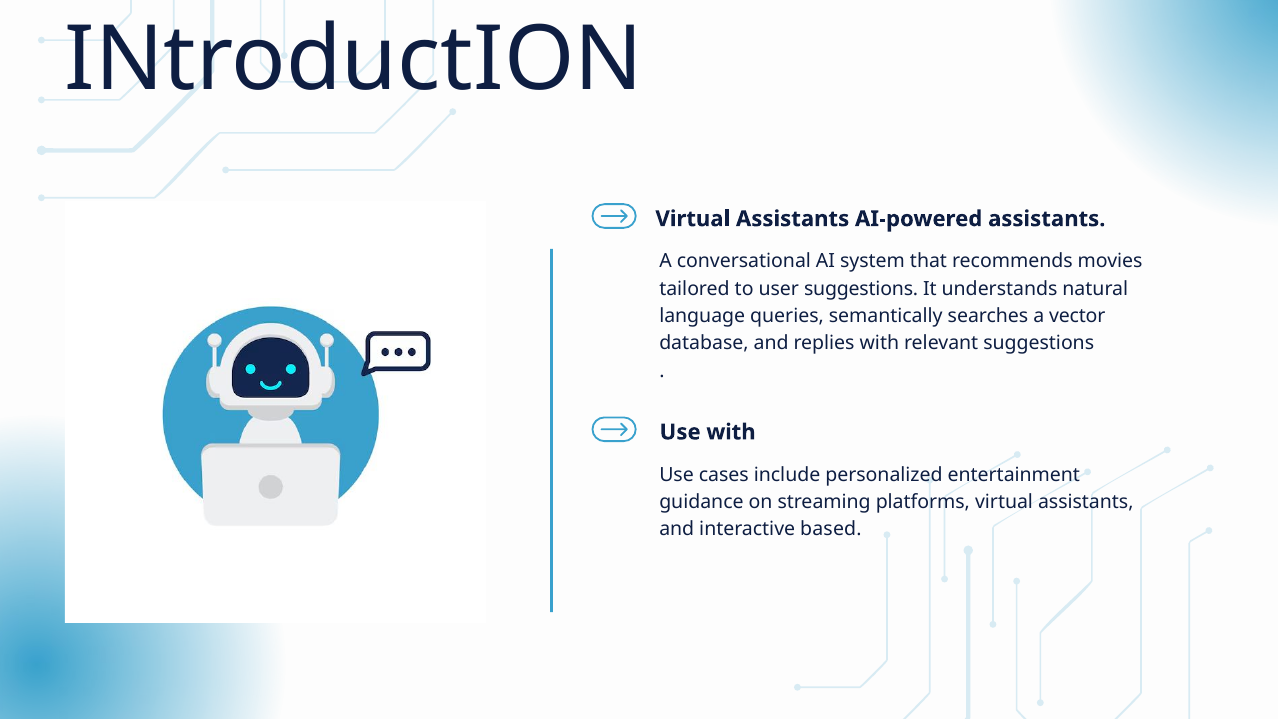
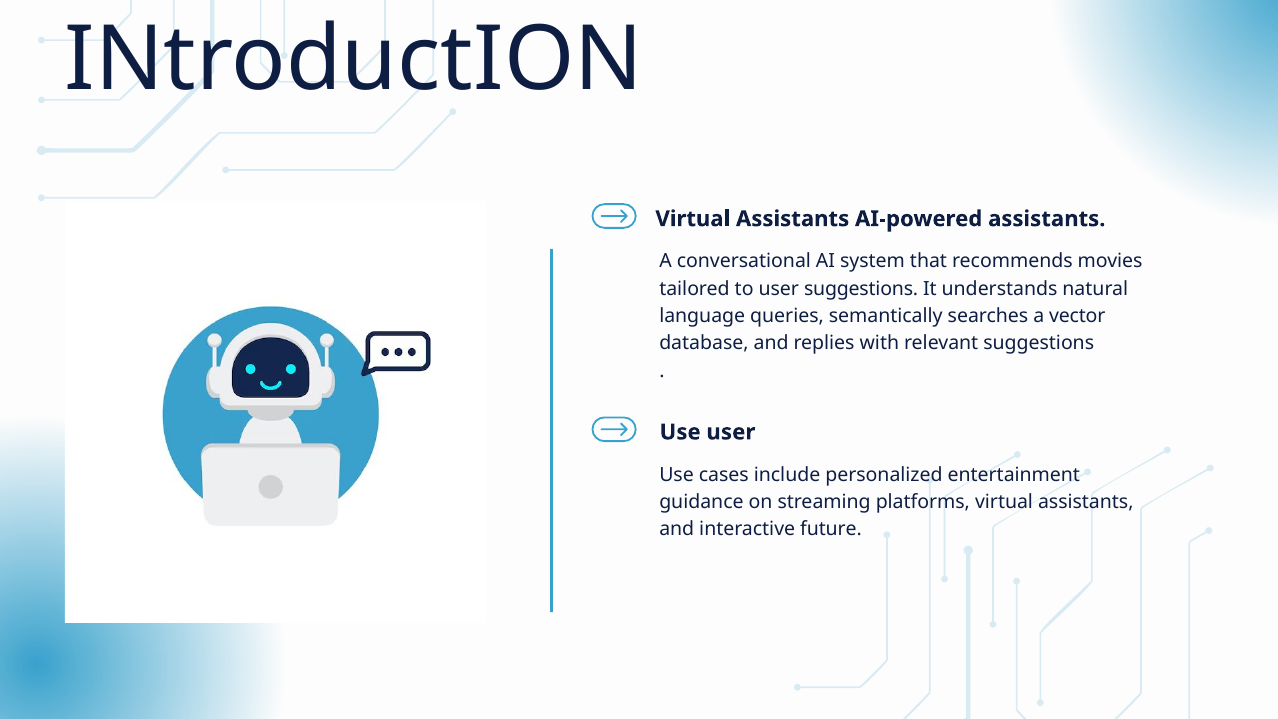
Use with: with -> user
based: based -> future
